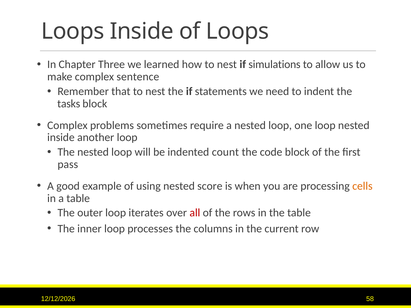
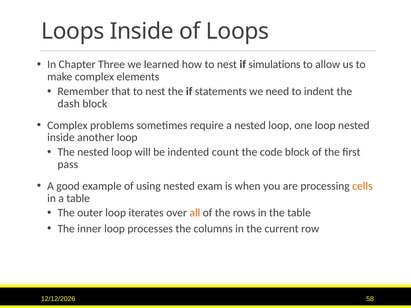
sentence: sentence -> elements
tasks: tasks -> dash
score: score -> exam
all colour: red -> orange
